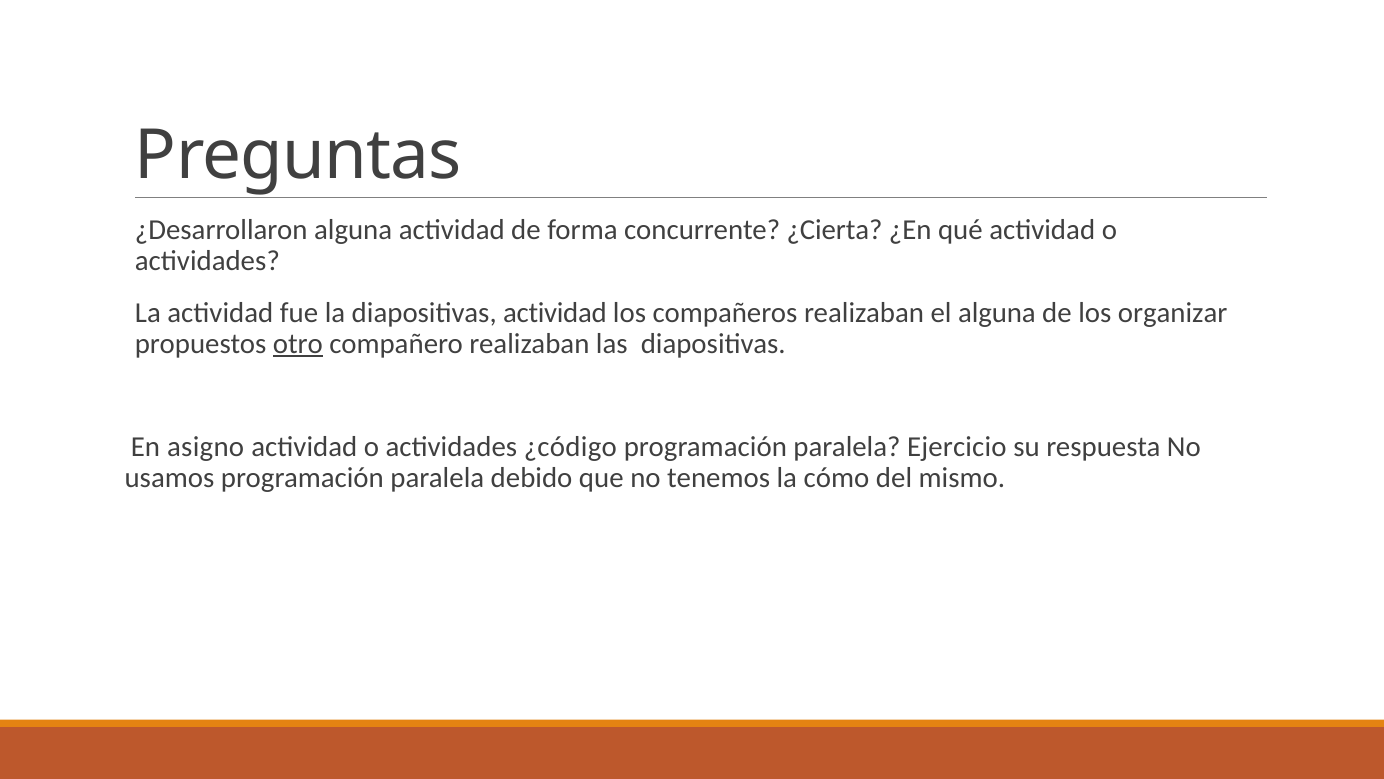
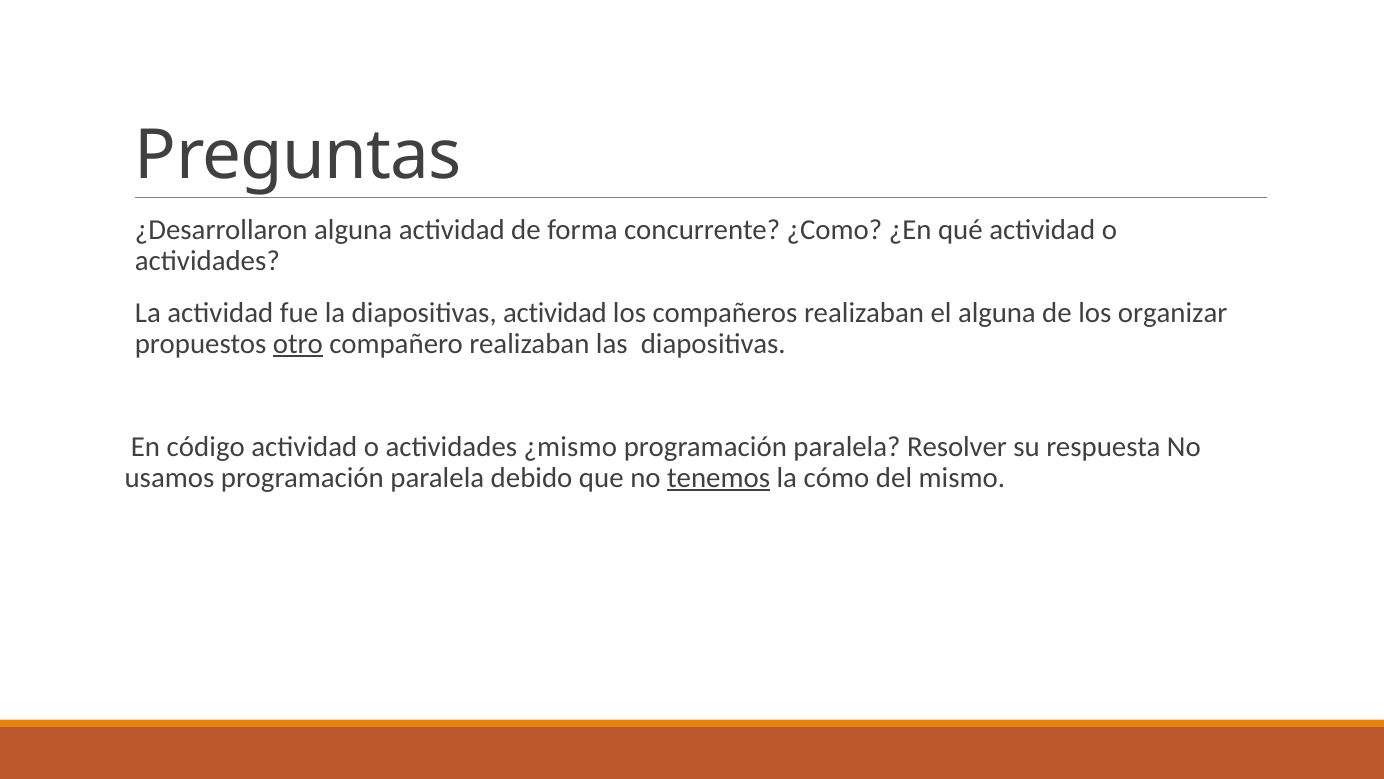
¿Cierta: ¿Cierta -> ¿Como
asigno: asigno -> código
¿código: ¿código -> ¿mismo
Ejercicio: Ejercicio -> Resolver
tenemos underline: none -> present
